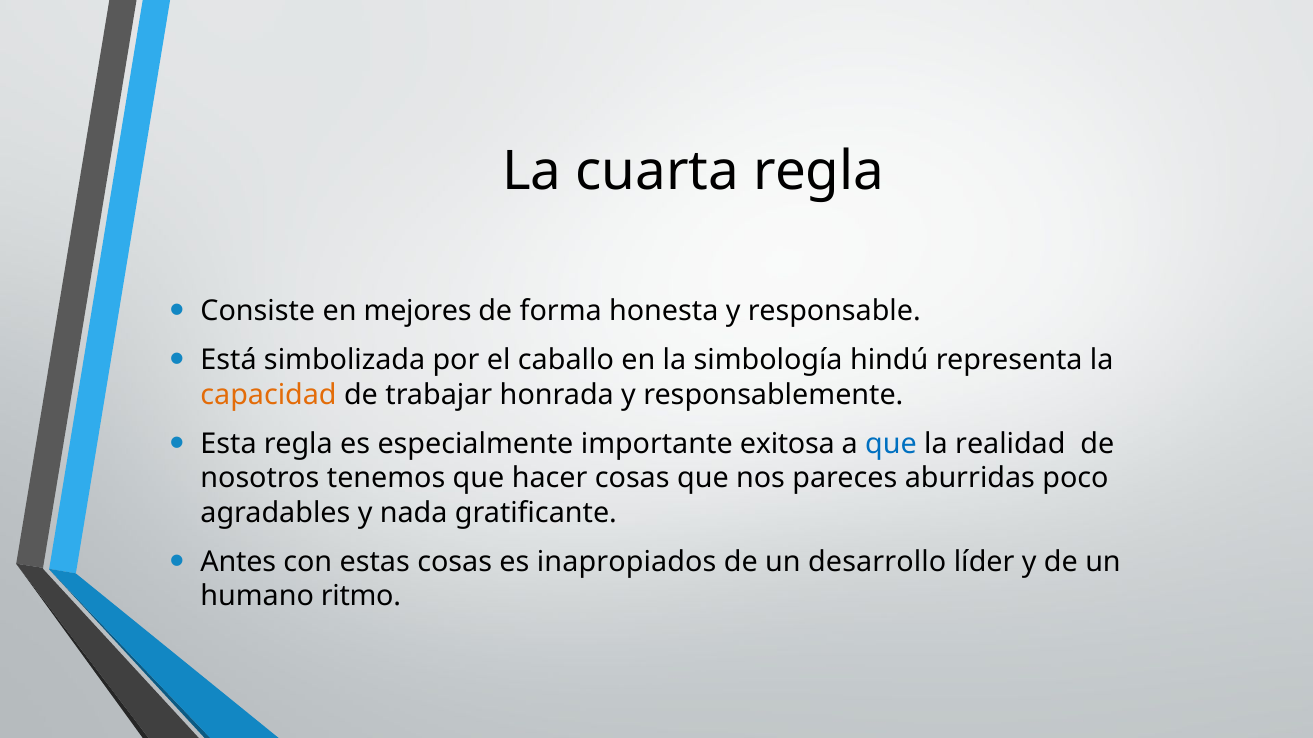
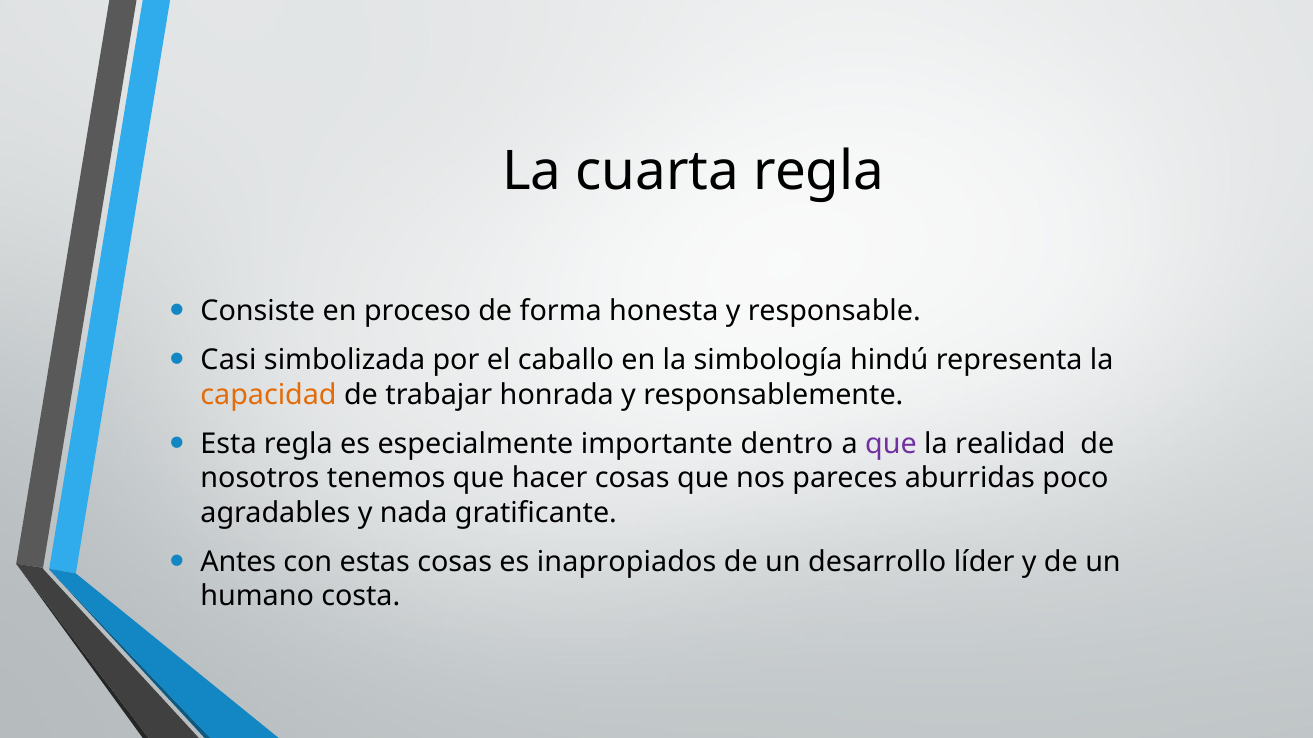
mejores: mejores -> proceso
Está: Está -> Casi
exitosa: exitosa -> dentro
que at (891, 444) colour: blue -> purple
ritmo: ritmo -> costa
